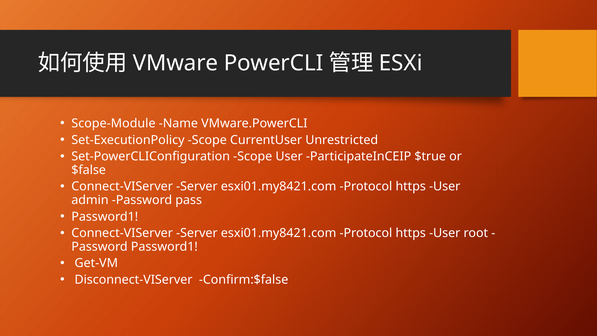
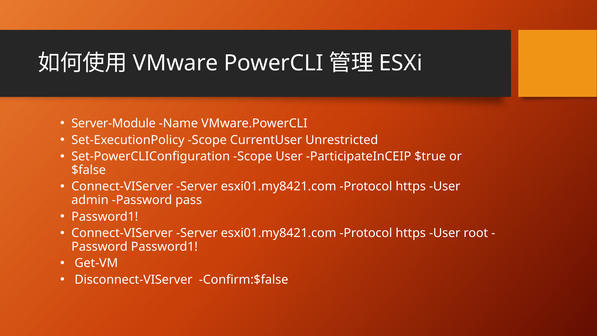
Scope-Module: Scope-Module -> Server-Module
